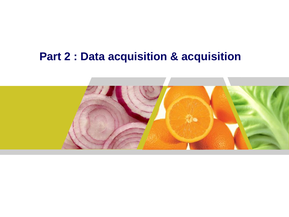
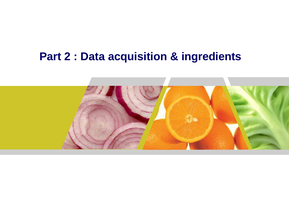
acquisition at (211, 57): acquisition -> ingredients
